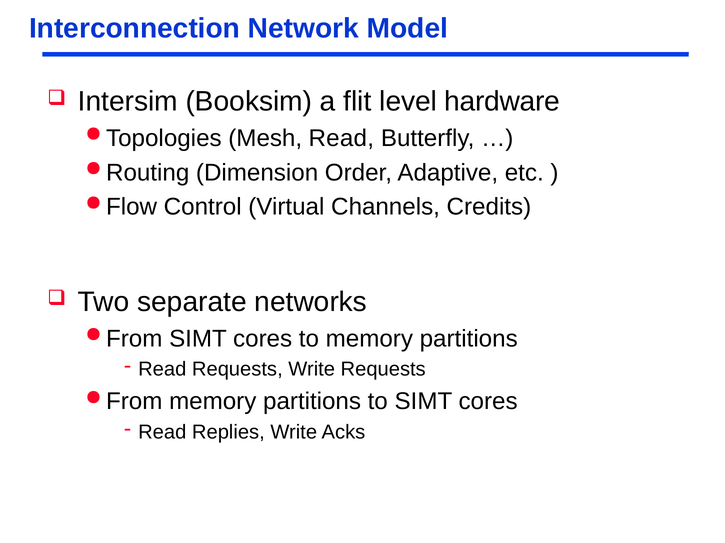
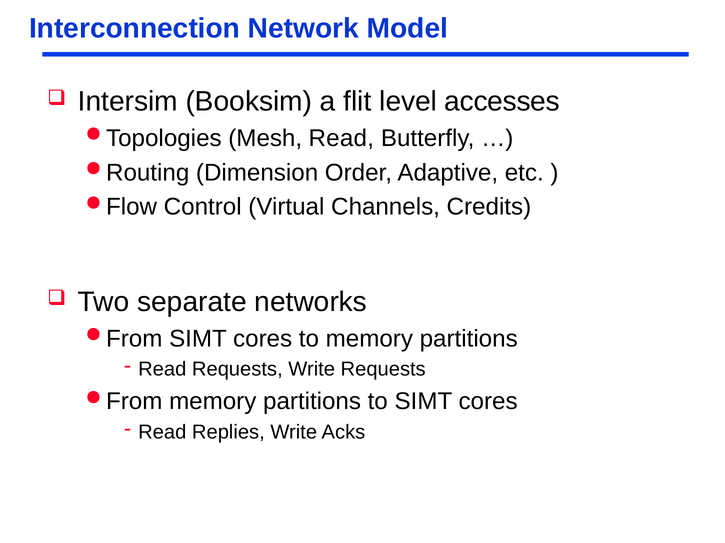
hardware: hardware -> accesses
